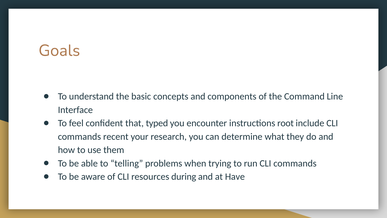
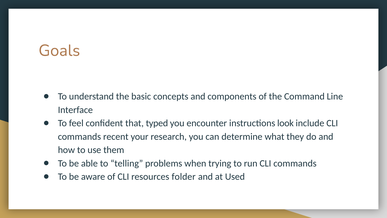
root: root -> look
during: during -> folder
Have: Have -> Used
